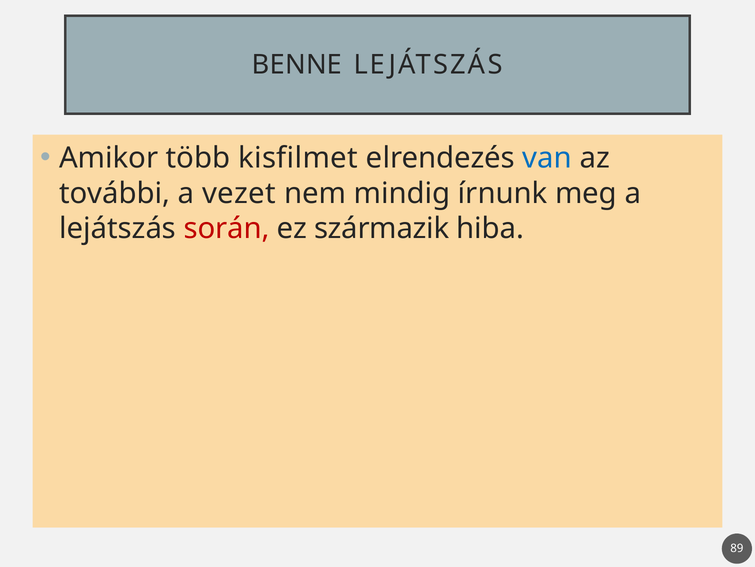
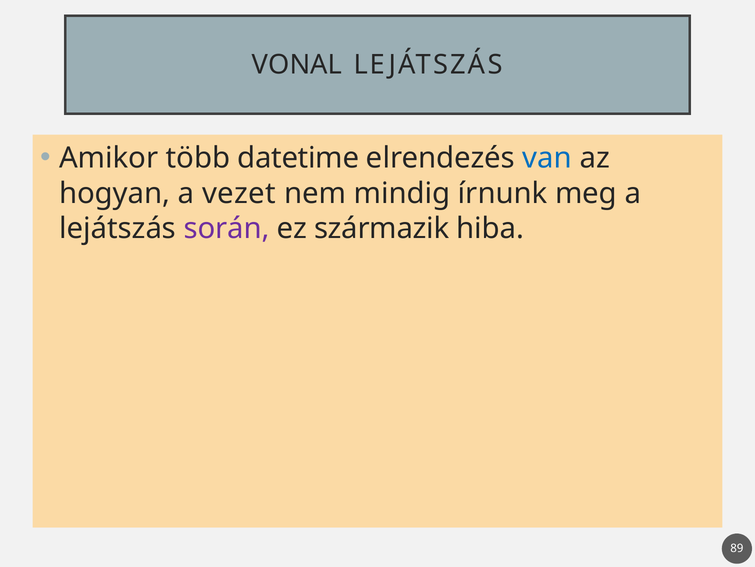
BENNE: BENNE -> VONAL
kisfilmet: kisfilmet -> datetime
további: további -> hogyan
során colour: red -> purple
